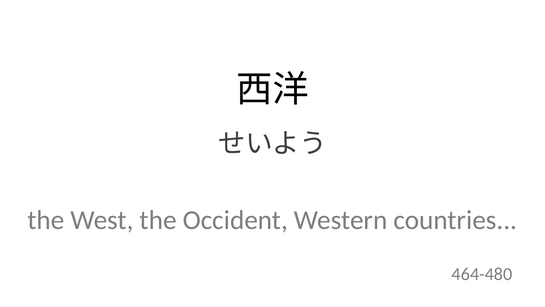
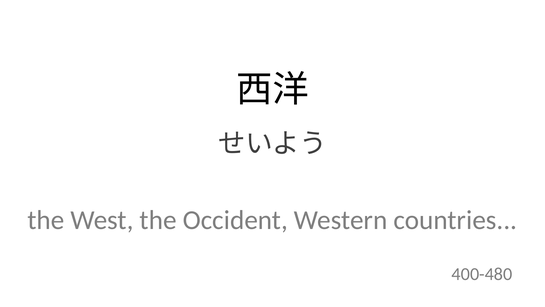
464-480: 464-480 -> 400-480
